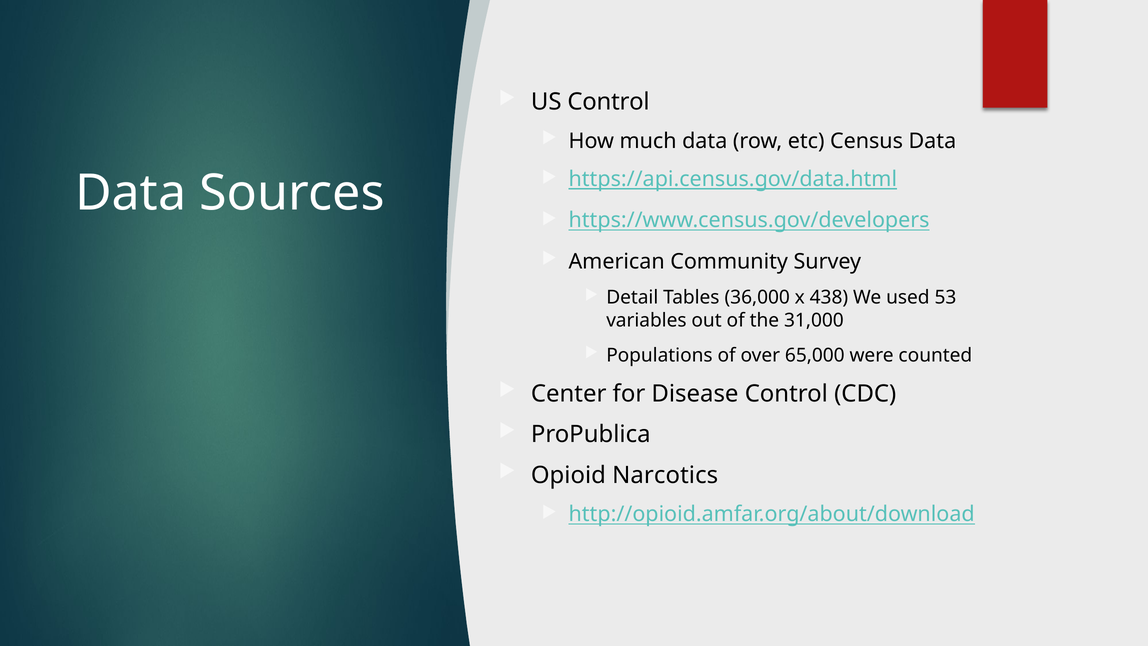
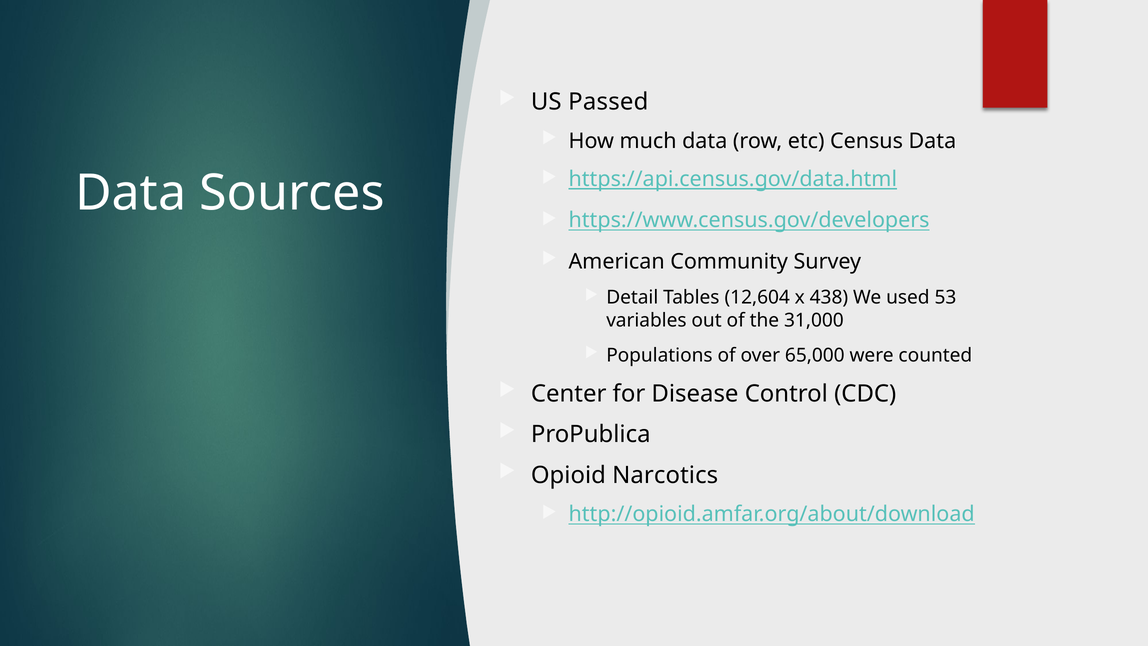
US Control: Control -> Passed
36,000: 36,000 -> 12,604
